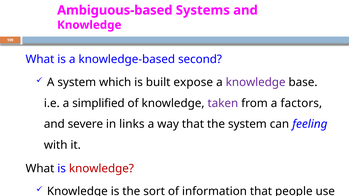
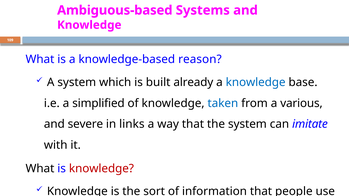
second: second -> reason
expose: expose -> already
knowledge at (256, 82) colour: purple -> blue
taken colour: purple -> blue
factors: factors -> various
feeling: feeling -> imitate
